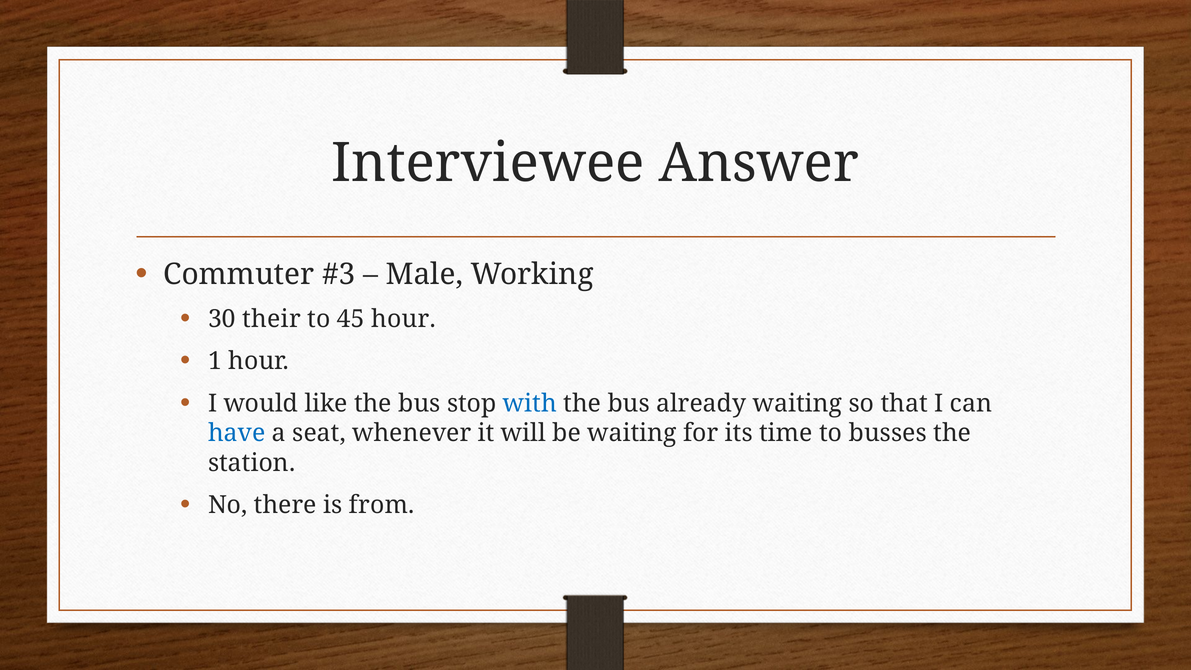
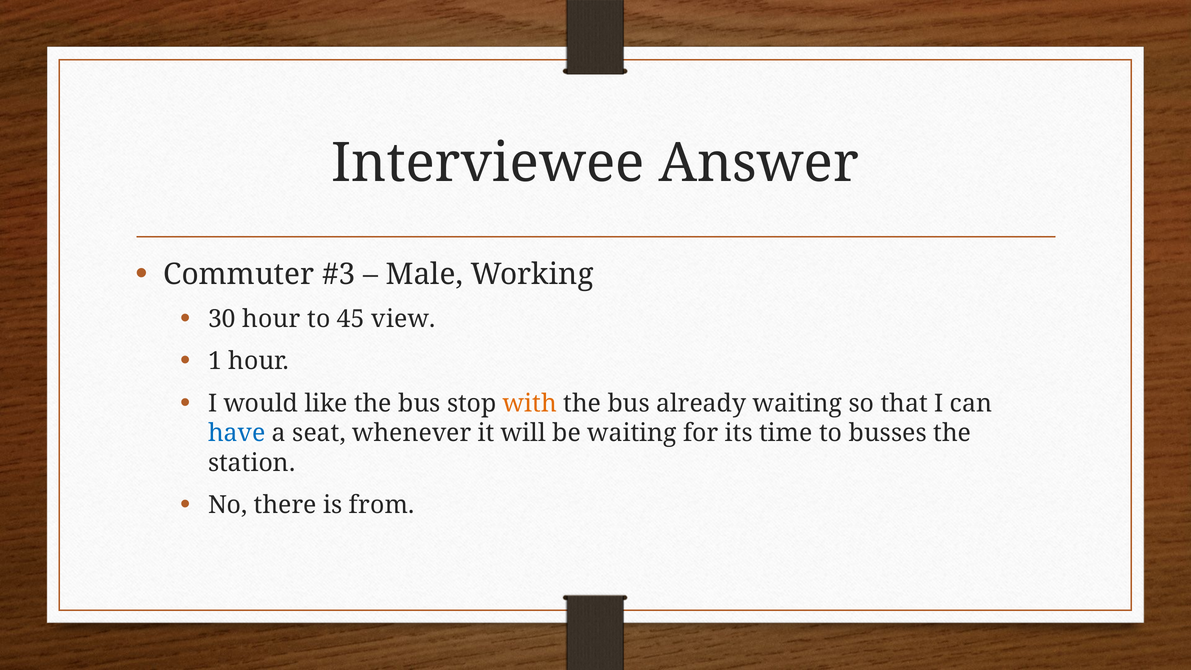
30 their: their -> hour
45 hour: hour -> view
with colour: blue -> orange
